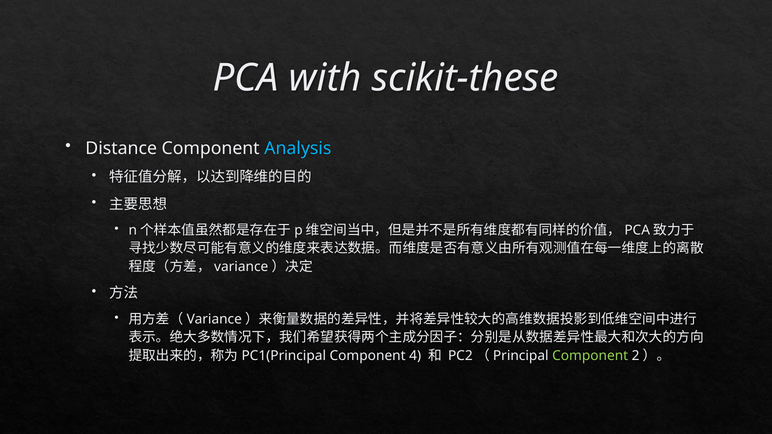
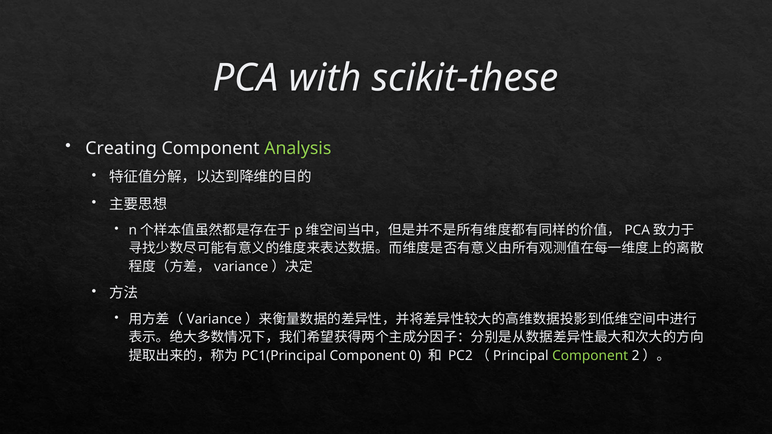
Distance: Distance -> Creating
Analysis colour: light blue -> light green
4: 4 -> 0
